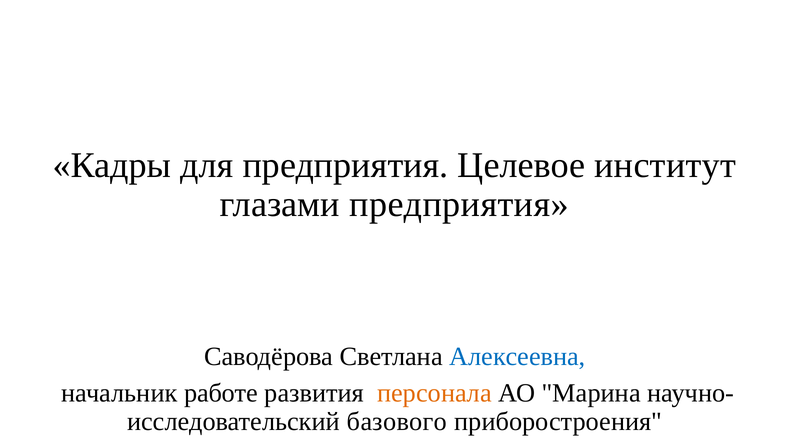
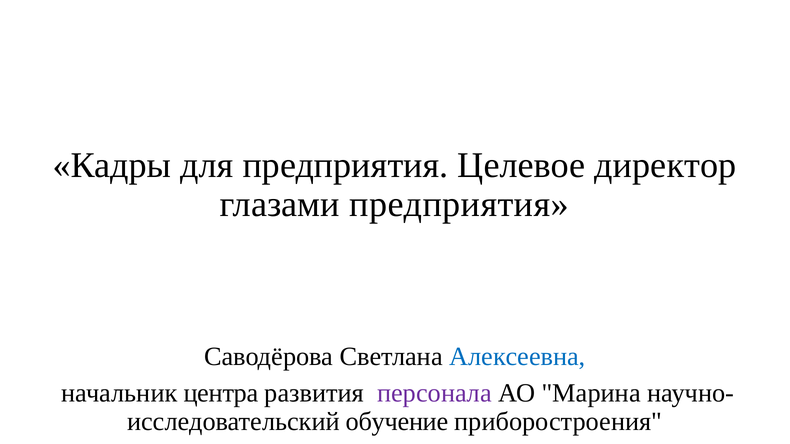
институт: институт -> директор
работе: работе -> центра
персонала colour: orange -> purple
базового: базового -> обучение
